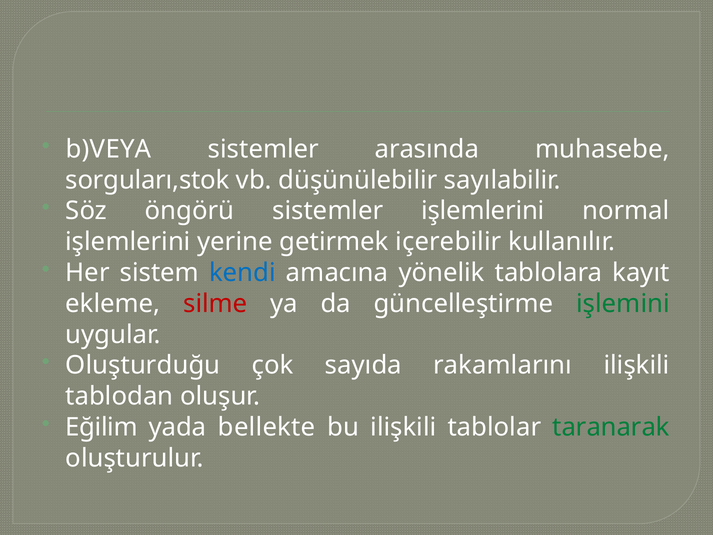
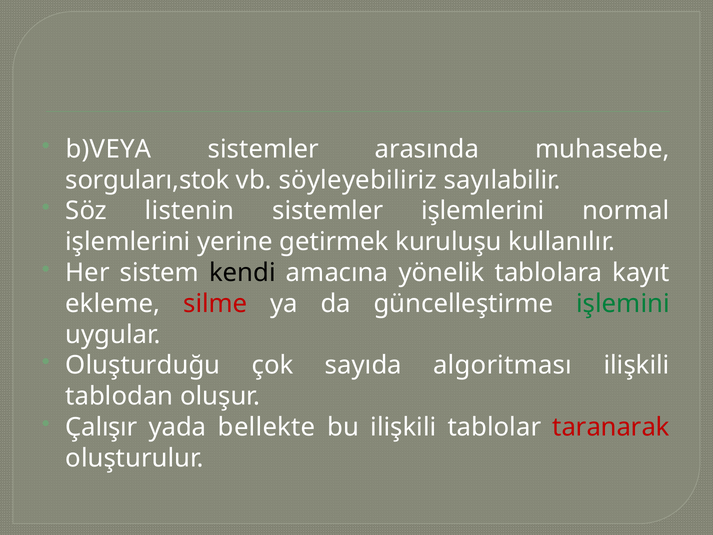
düşünülebilir: düşünülebilir -> söyleyebiliriz
öngörü: öngörü -> listenin
içerebilir: içerebilir -> kuruluşu
kendi colour: blue -> black
rakamlarını: rakamlarını -> algoritması
Eğilim: Eğilim -> Çalışır
taranarak colour: green -> red
